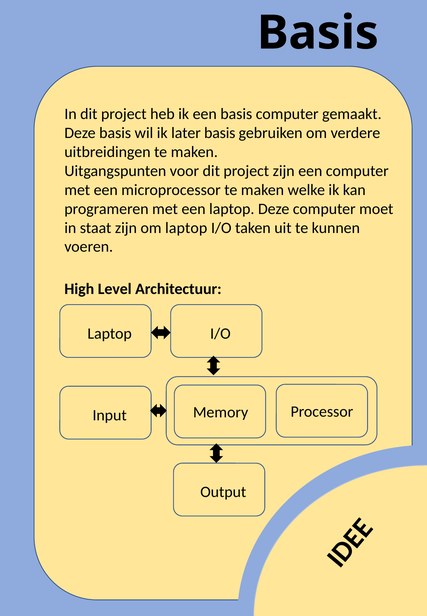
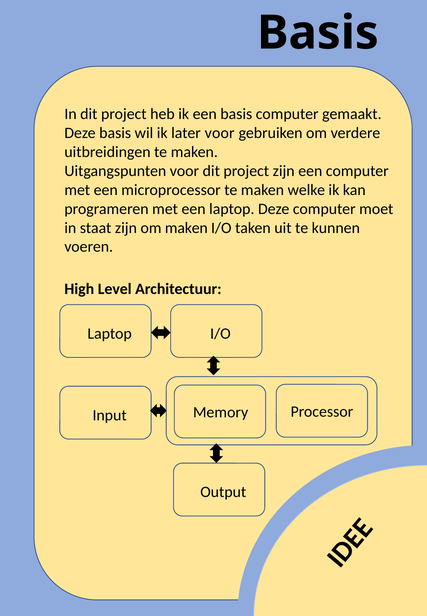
later basis: basis -> voor
om laptop: laptop -> maken
